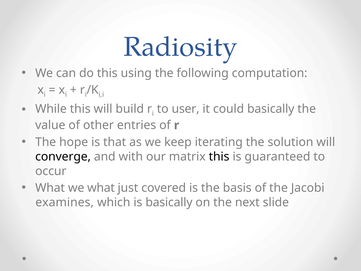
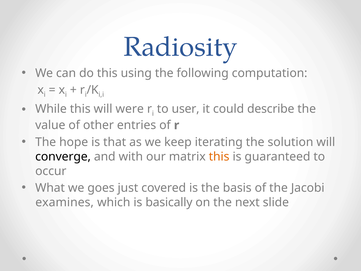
build: build -> were
could basically: basically -> describe
this at (219, 156) colour: black -> orange
we what: what -> goes
